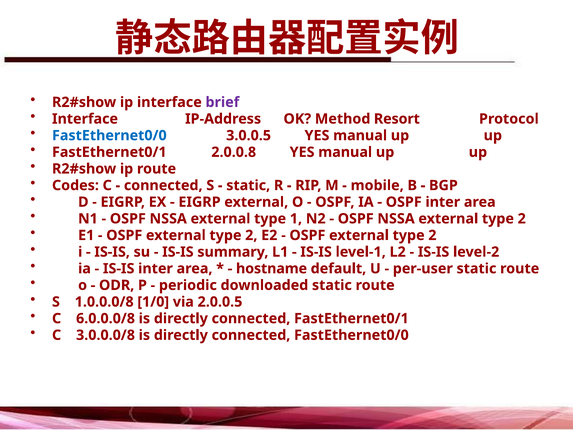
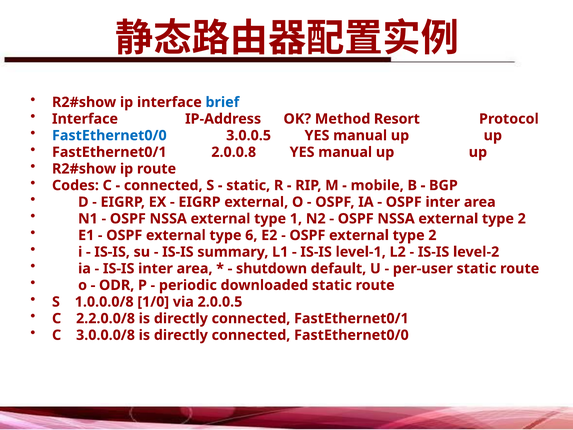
brief colour: purple -> blue
2 at (251, 235): 2 -> 6
hostname: hostname -> shutdown
6.0.0.0/8: 6.0.0.0/8 -> 2.2.0.0/8
